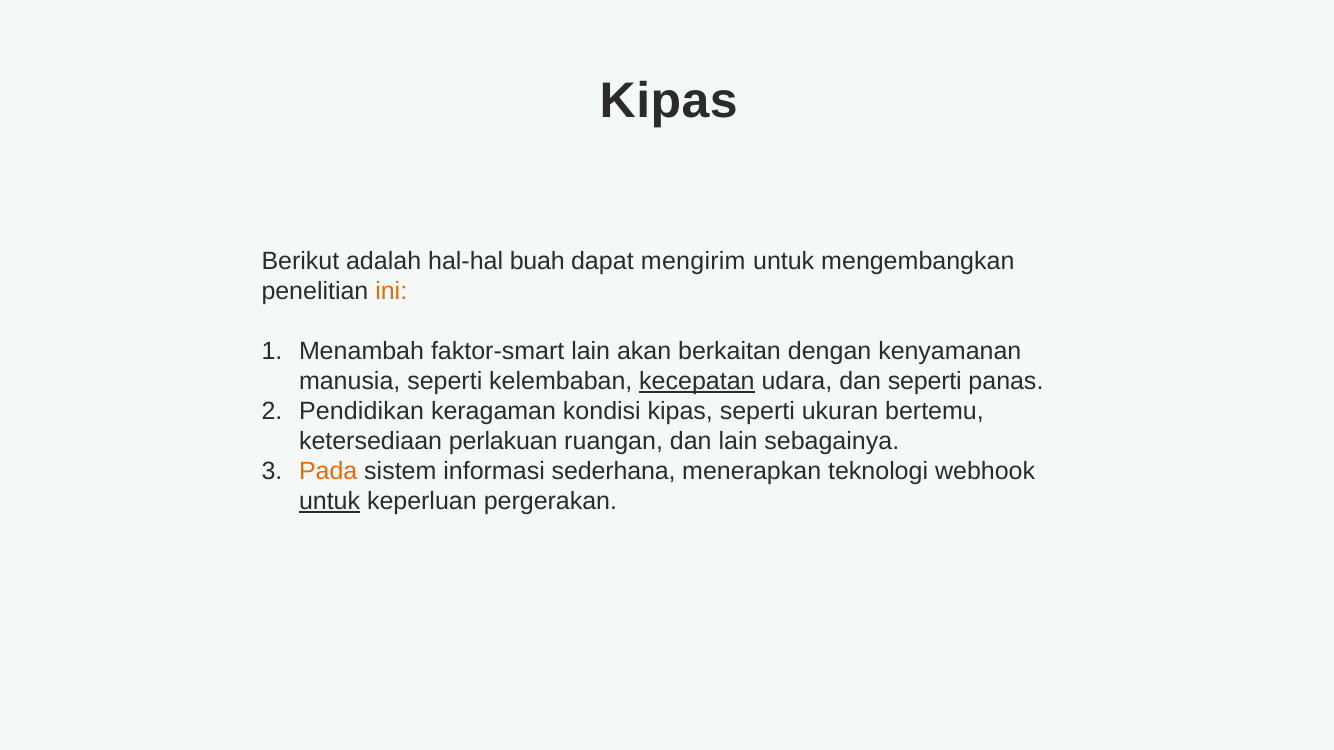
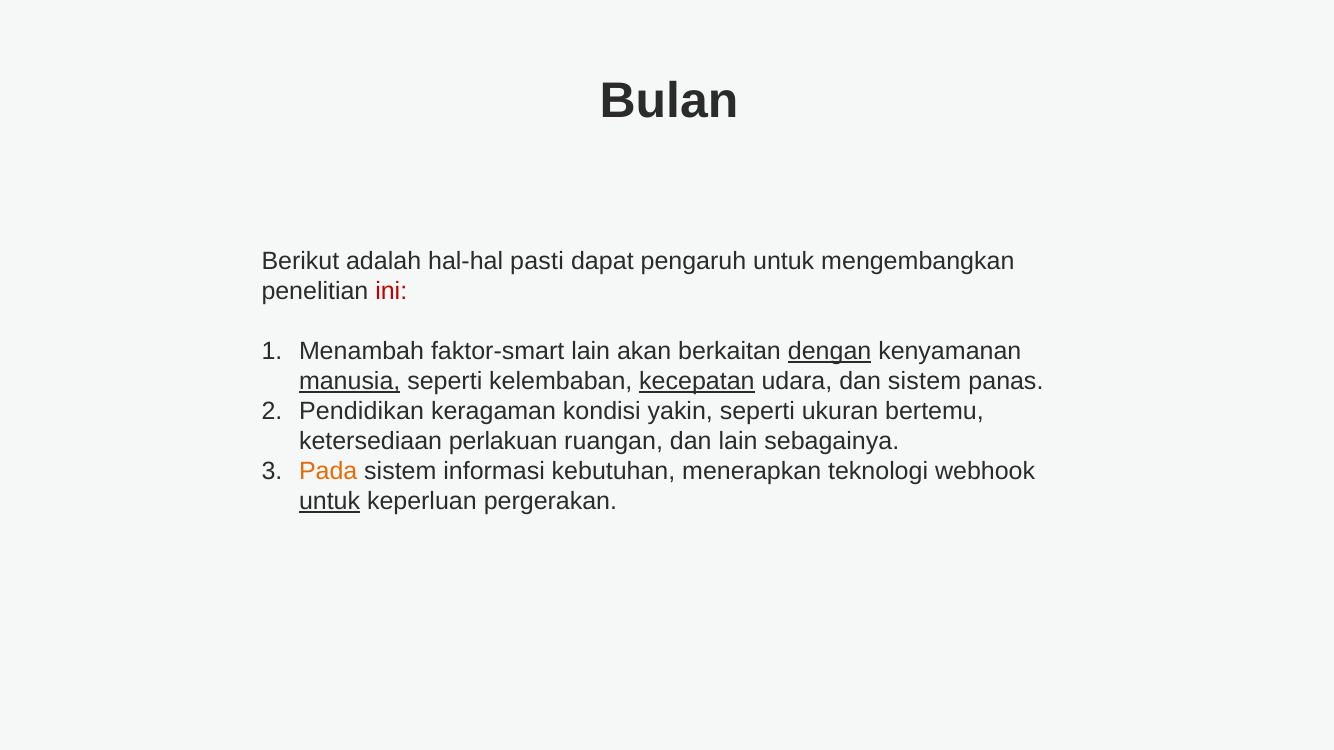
Kipas at (669, 101): Kipas -> Bulan
buah: buah -> pasti
mengirim: mengirim -> pengaruh
ini colour: orange -> red
dengan underline: none -> present
manusia underline: none -> present
dan seperti: seperti -> sistem
kondisi kipas: kipas -> yakin
sederhana: sederhana -> kebutuhan
